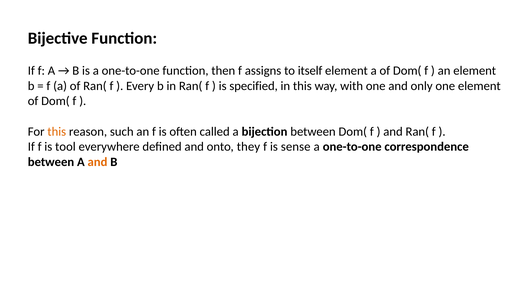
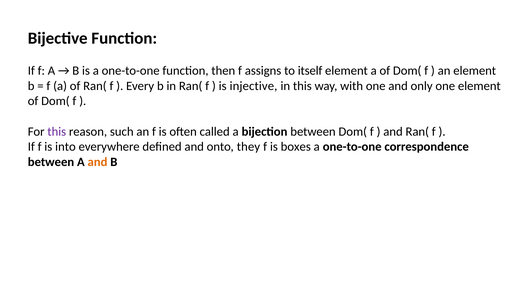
specified: specified -> injective
this at (57, 132) colour: orange -> purple
tool: tool -> into
sense: sense -> boxes
